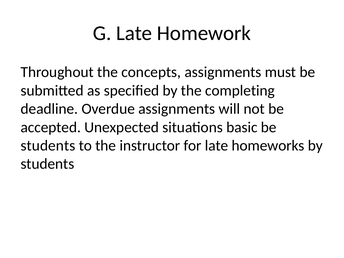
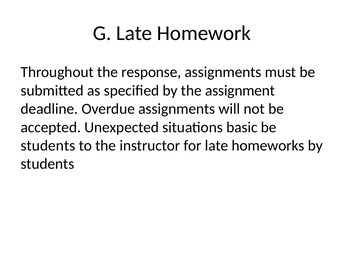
concepts: concepts -> response
completing: completing -> assignment
